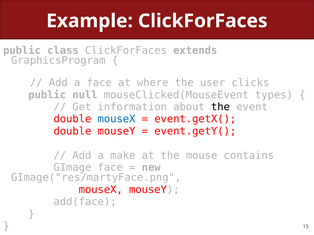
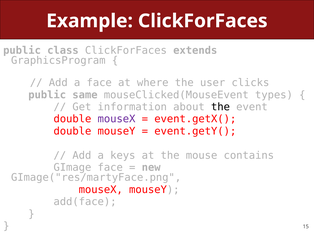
null: null -> same
mouseX at (117, 119) colour: blue -> purple
make: make -> keys
